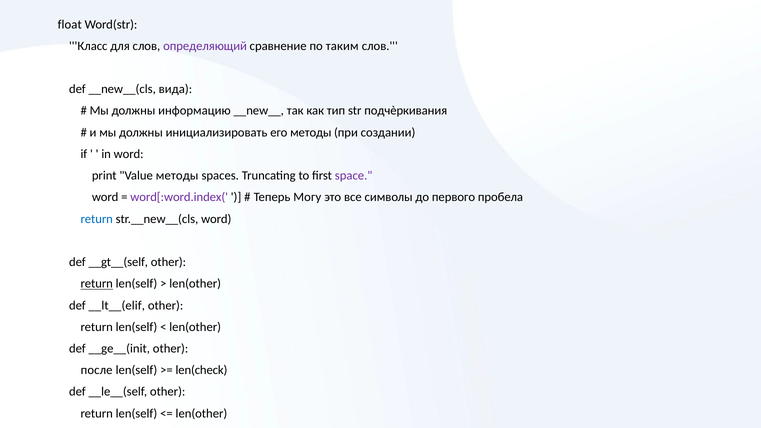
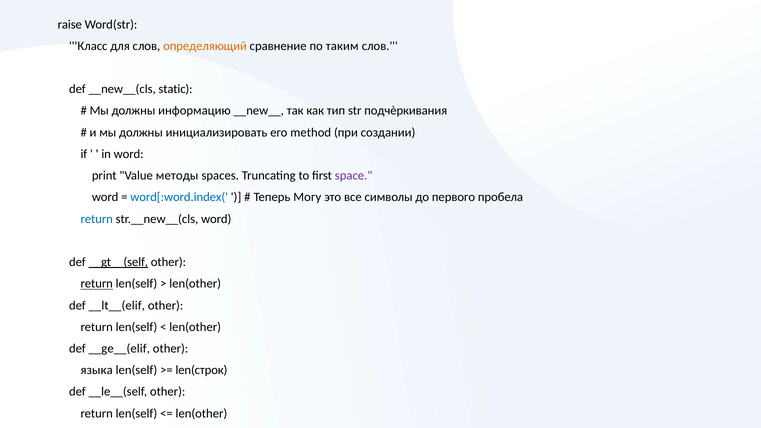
float: float -> raise
определяющий colour: purple -> orange
вида: вида -> static
его методы: методы -> method
word[:word.index( colour: purple -> blue
__gt__(self underline: none -> present
__ge__(init: __ge__(init -> __ge__(elif
после: после -> языка
len(check: len(check -> len(строк
